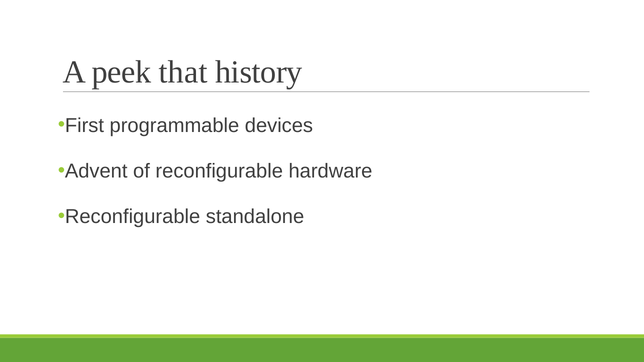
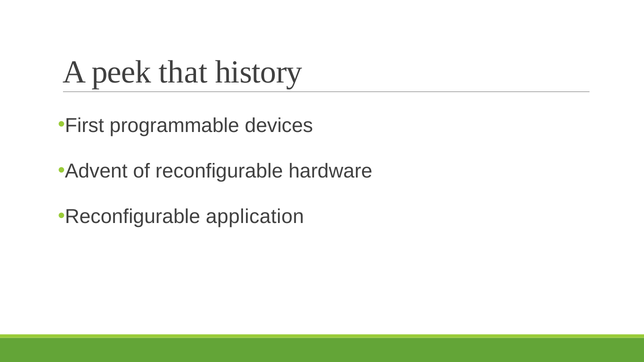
standalone: standalone -> application
